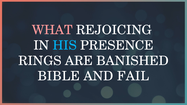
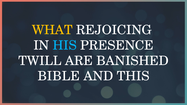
WHAT colour: pink -> yellow
RINGS: RINGS -> TWILL
FAIL: FAIL -> THIS
